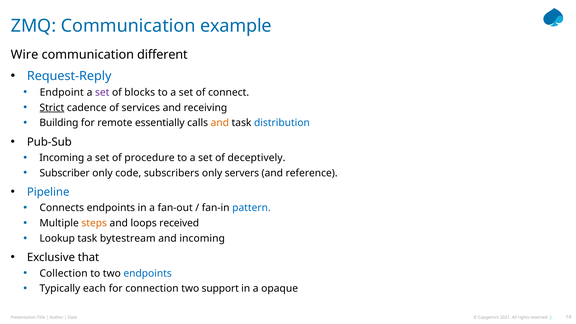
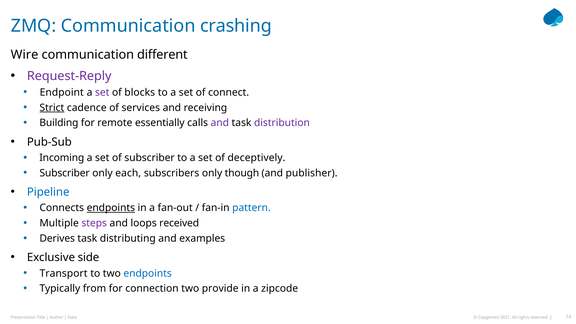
example: example -> crashing
Request-Reply colour: blue -> purple
and at (220, 123) colour: orange -> purple
distribution colour: blue -> purple
of procedure: procedure -> subscriber
code: code -> each
servers: servers -> though
reference: reference -> publisher
endpoints at (111, 208) underline: none -> present
steps colour: orange -> purple
Lookup: Lookup -> Derives
bytestream: bytestream -> distributing
and incoming: incoming -> examples
that: that -> side
Collection: Collection -> Transport
each: each -> from
support: support -> provide
opaque: opaque -> zipcode
